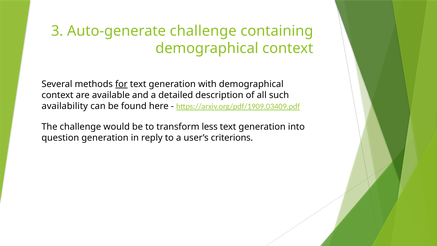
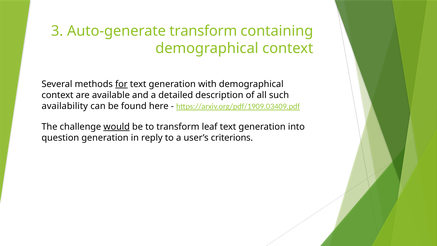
Auto-generate challenge: challenge -> transform
would underline: none -> present
less: less -> leaf
